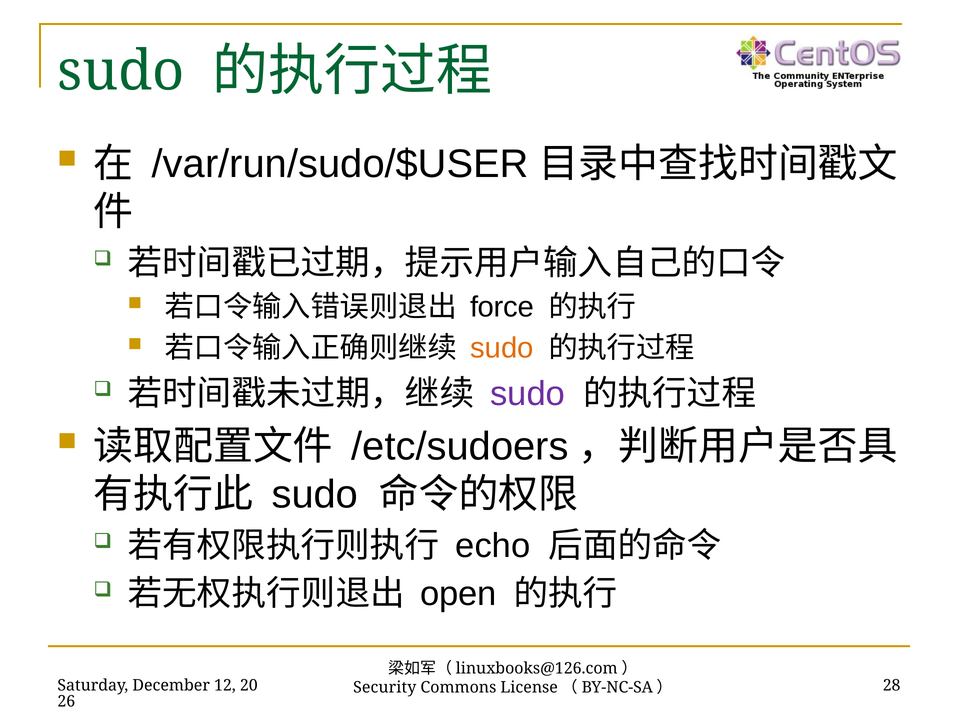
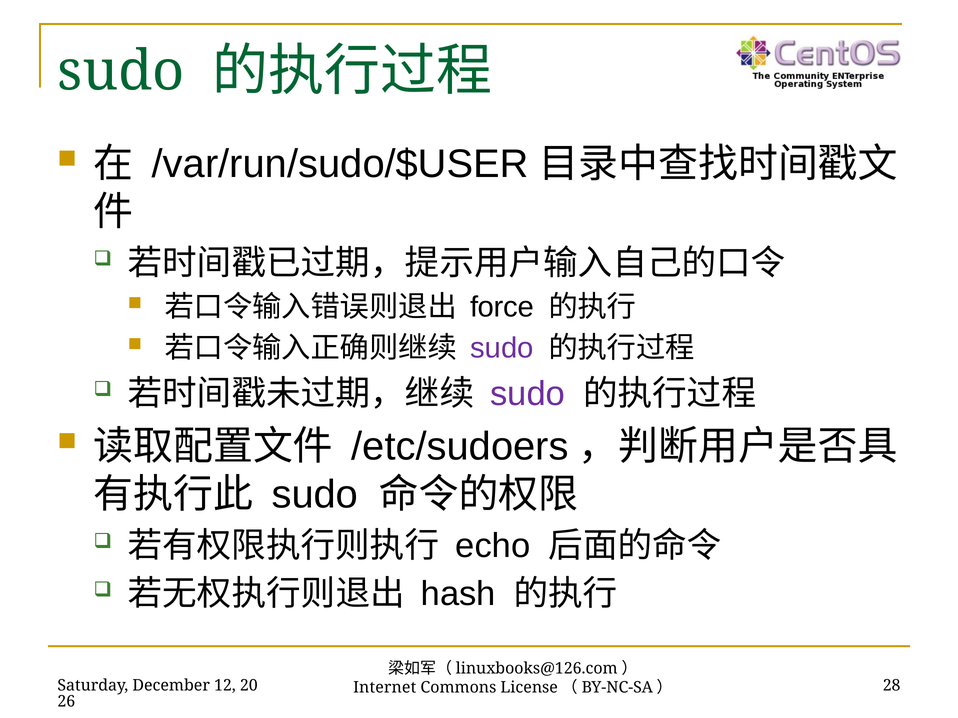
sudo at (502, 348) colour: orange -> purple
open: open -> hash
Security: Security -> Internet
